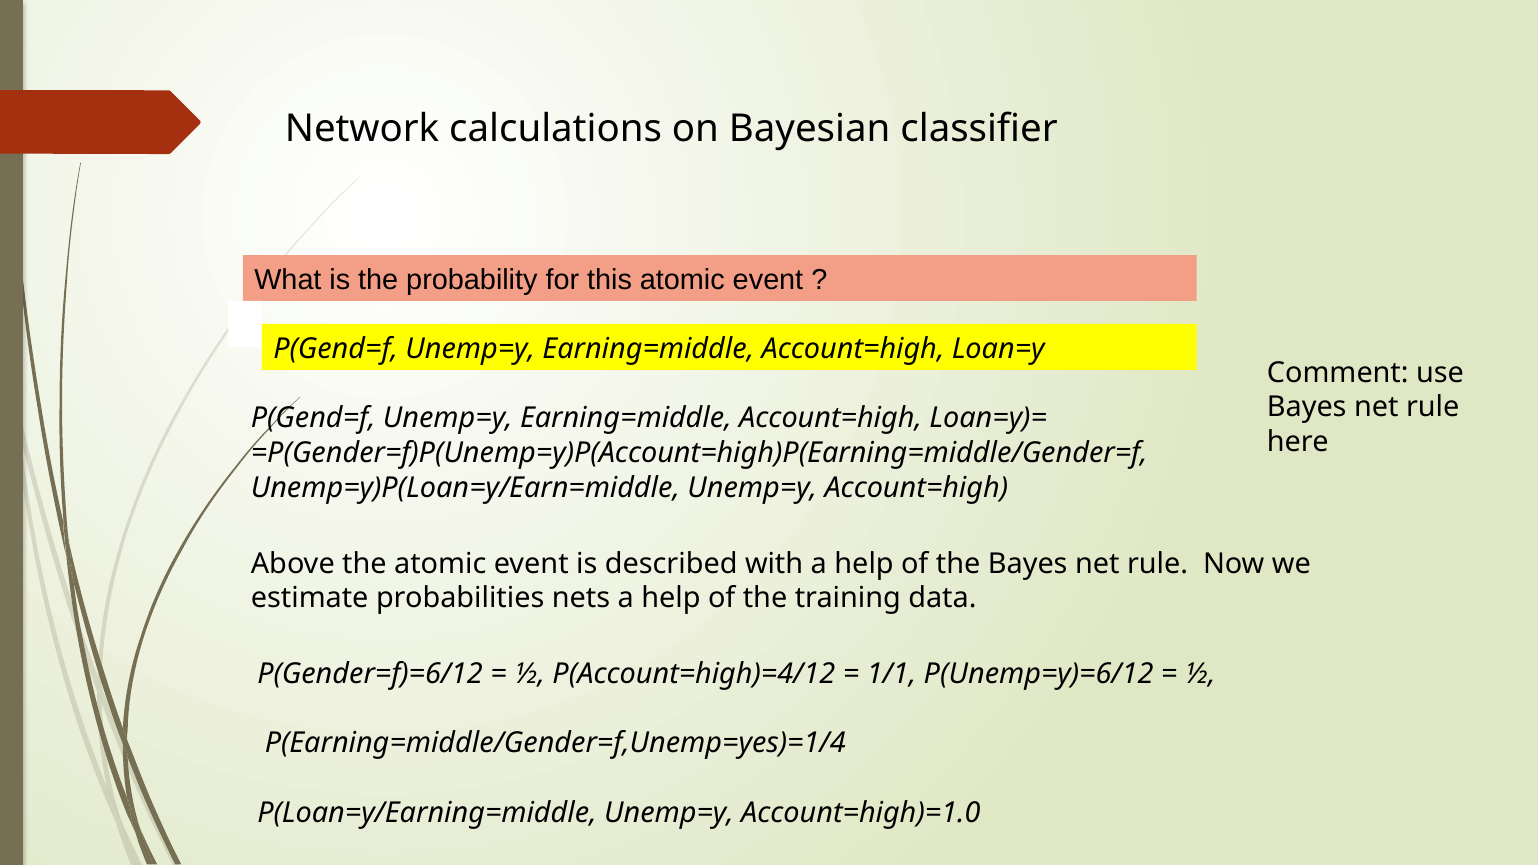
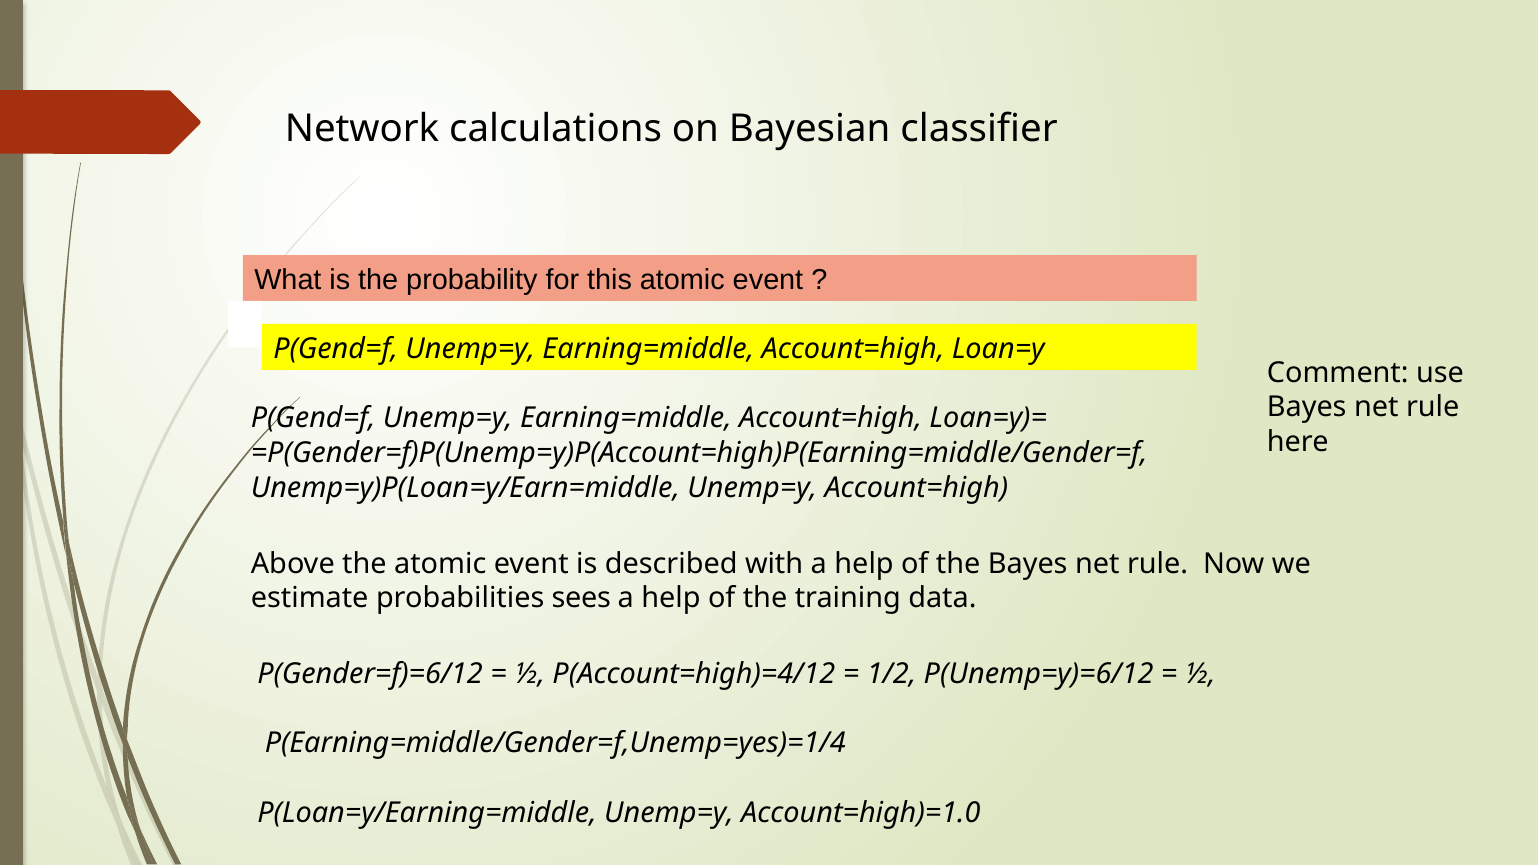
nets: nets -> sees
1/1: 1/1 -> 1/2
